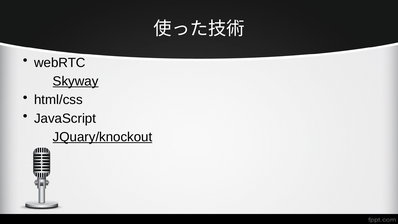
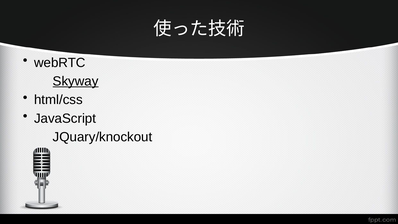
JQuary/knockout underline: present -> none
